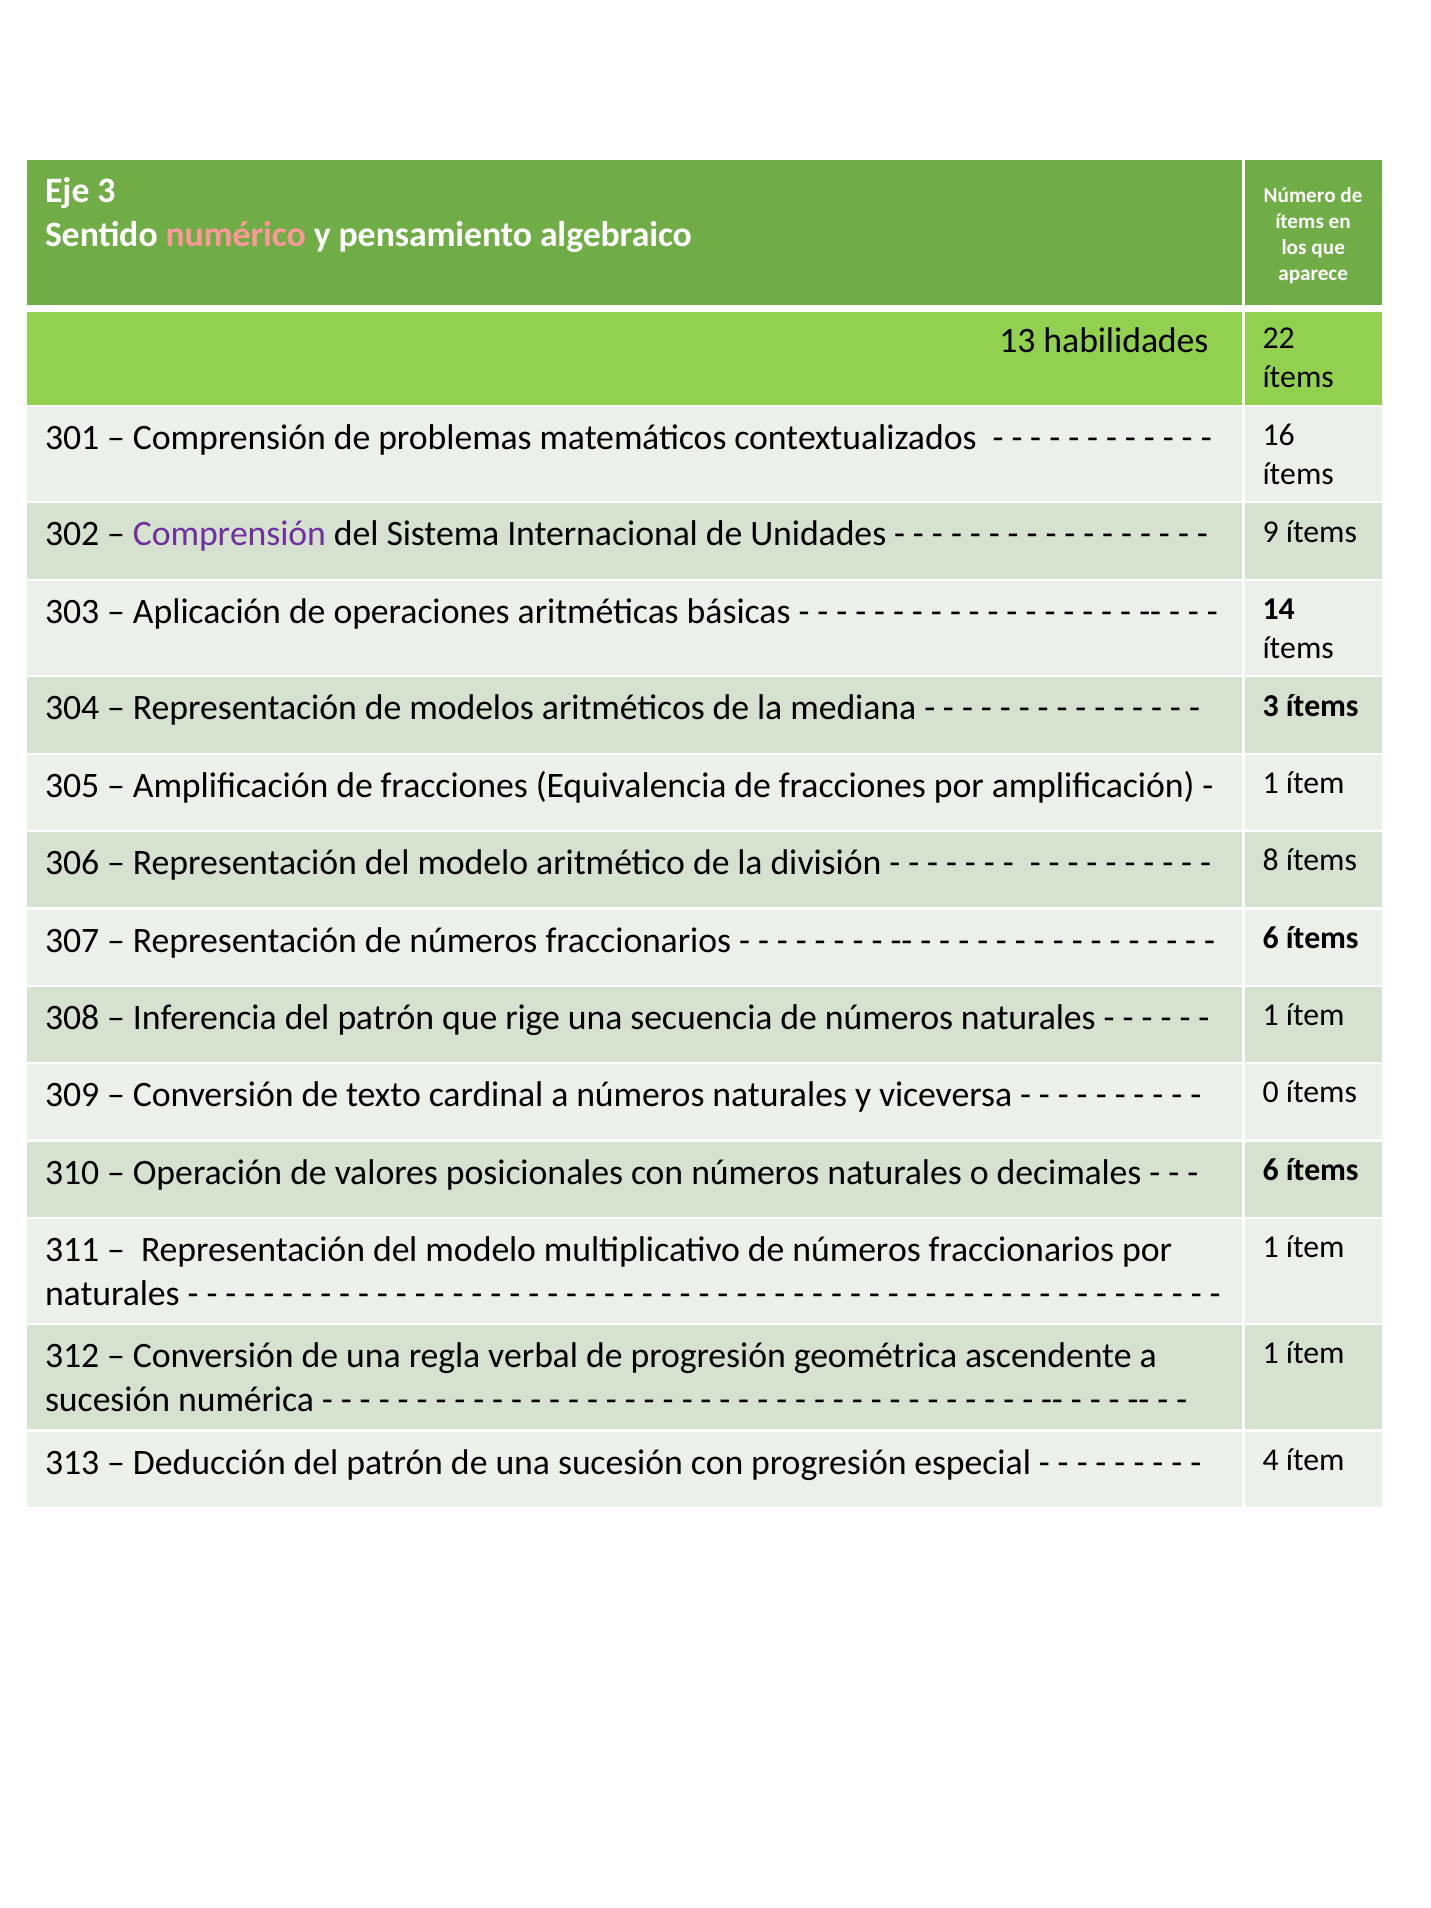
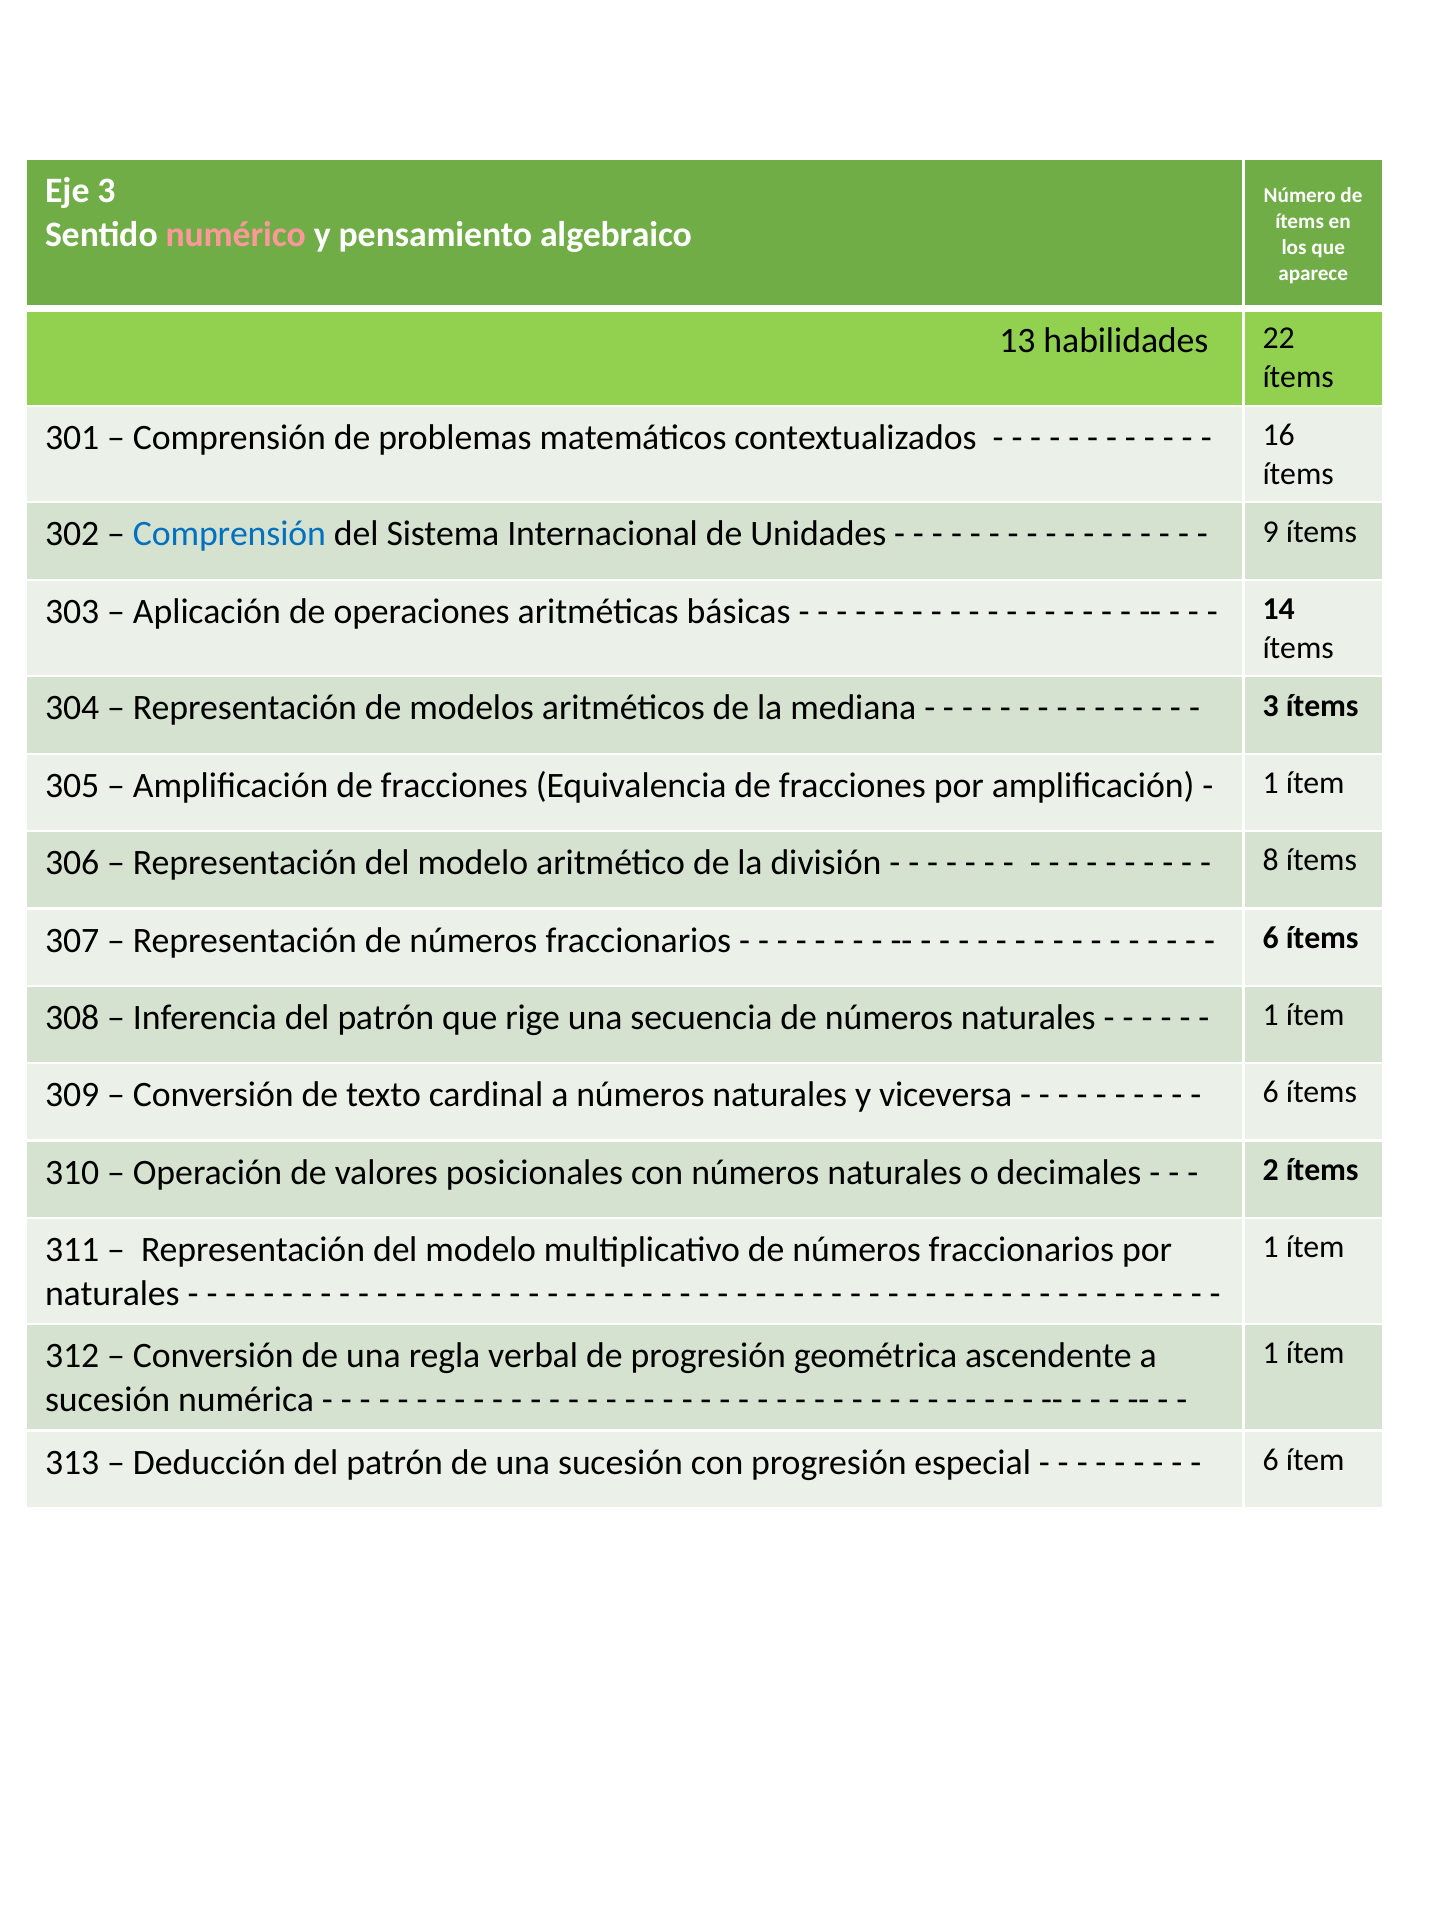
Comprensión at (229, 534) colour: purple -> blue
0 at (1271, 1092): 0 -> 6
6 at (1271, 1170): 6 -> 2
4 at (1271, 1460): 4 -> 6
